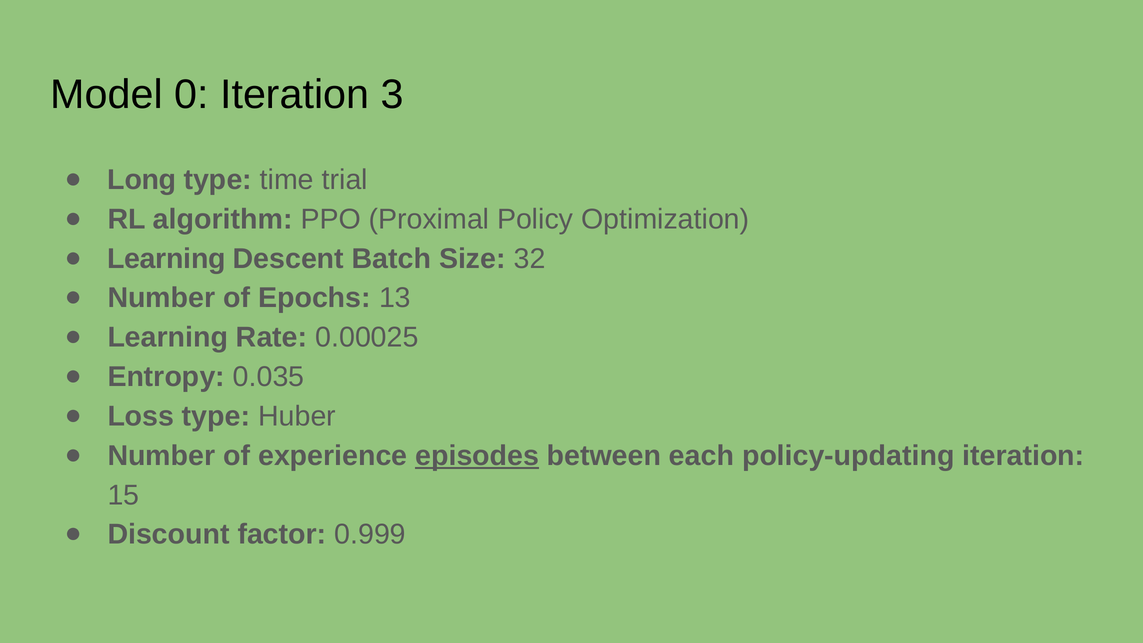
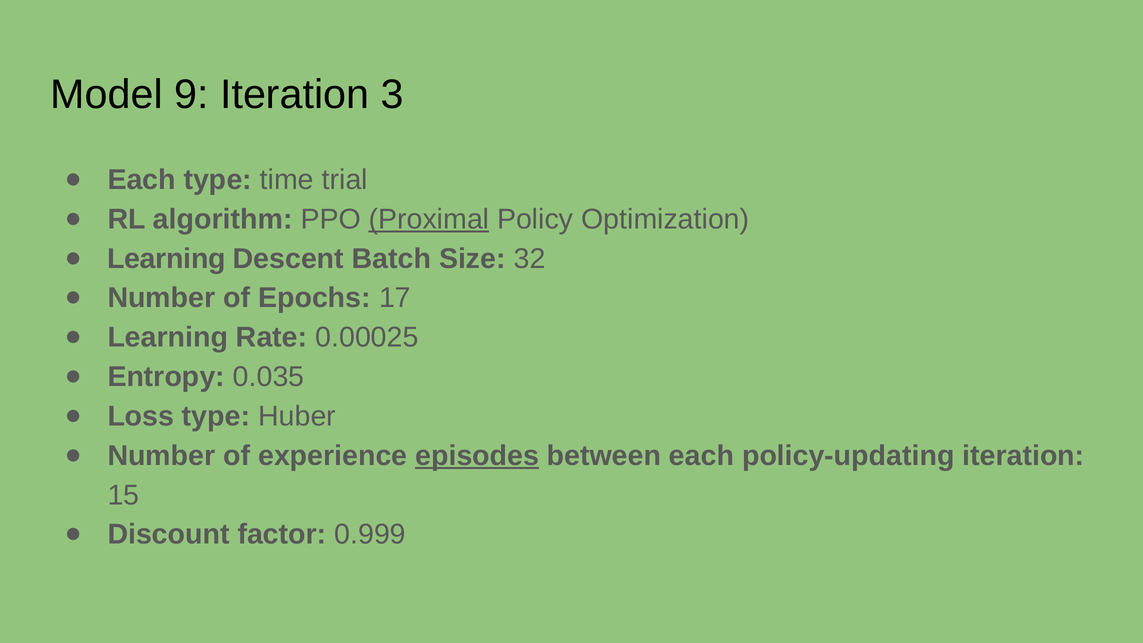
0: 0 -> 9
Long at (142, 180): Long -> Each
Proximal underline: none -> present
13: 13 -> 17
